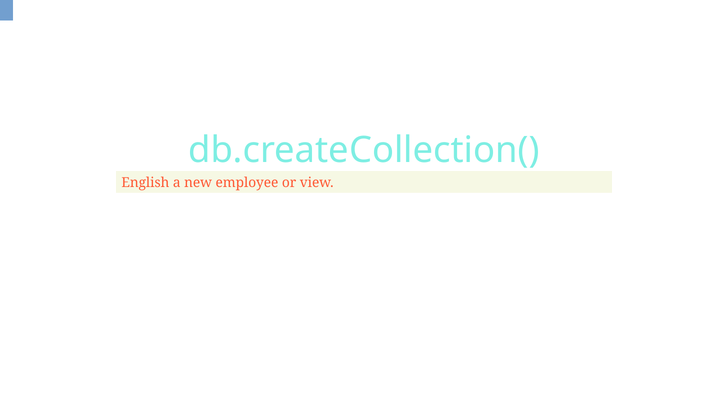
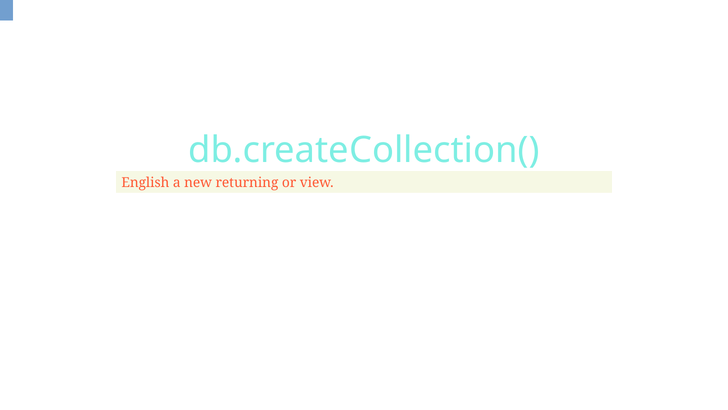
employee: employee -> returning
